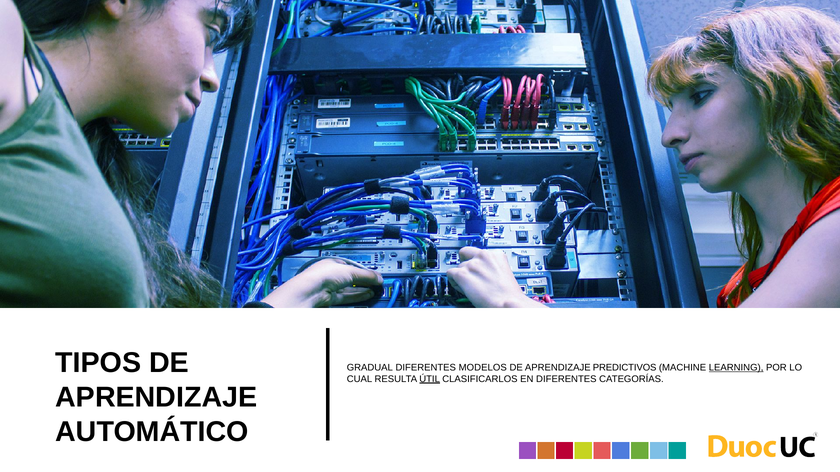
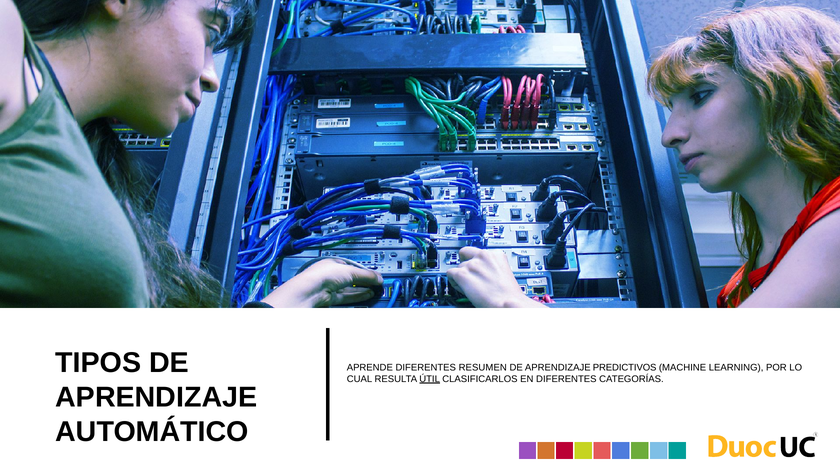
GRADUAL: GRADUAL -> APRENDE
MODELOS: MODELOS -> RESUMEN
LEARNING underline: present -> none
